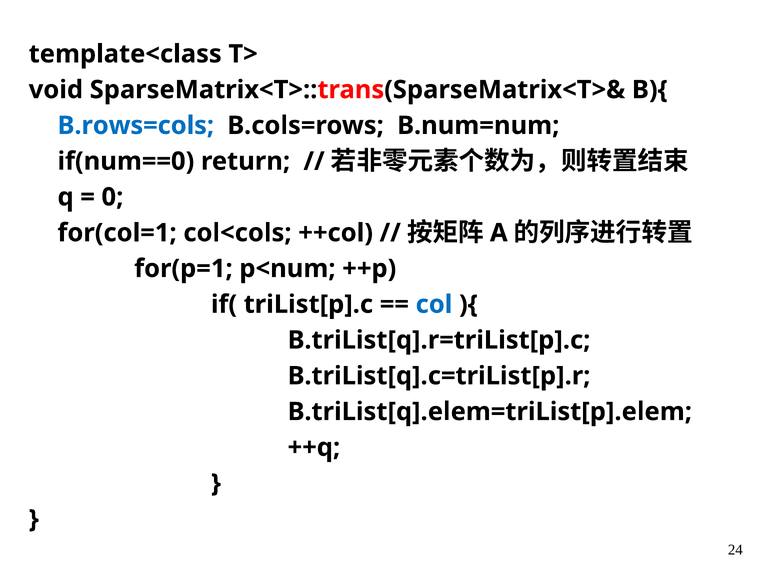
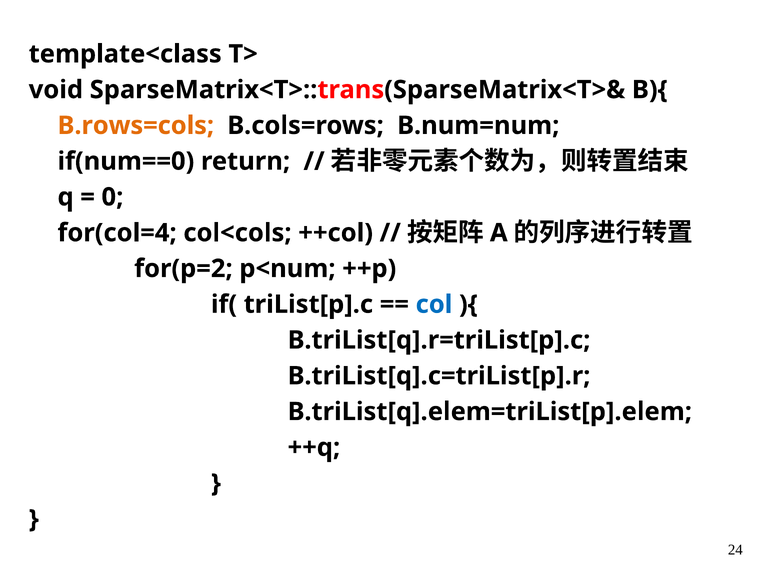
B.rows=cols colour: blue -> orange
for(col=1: for(col=1 -> for(col=4
for(p=1: for(p=1 -> for(p=2
